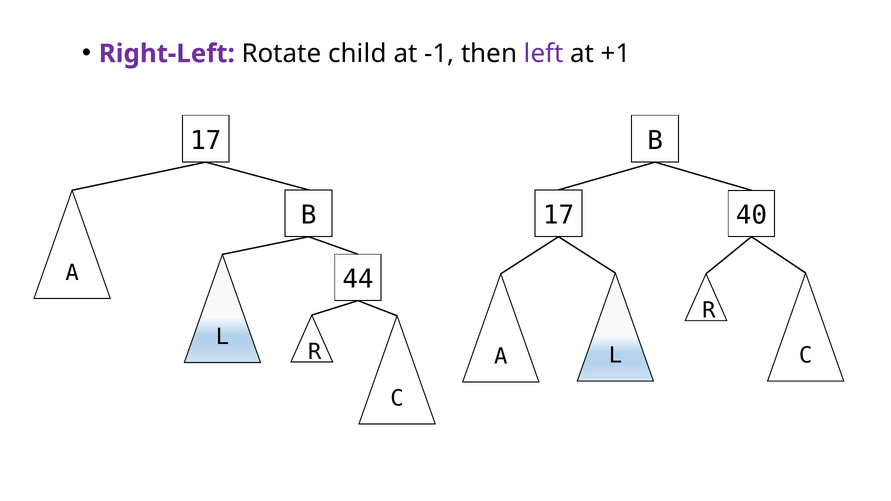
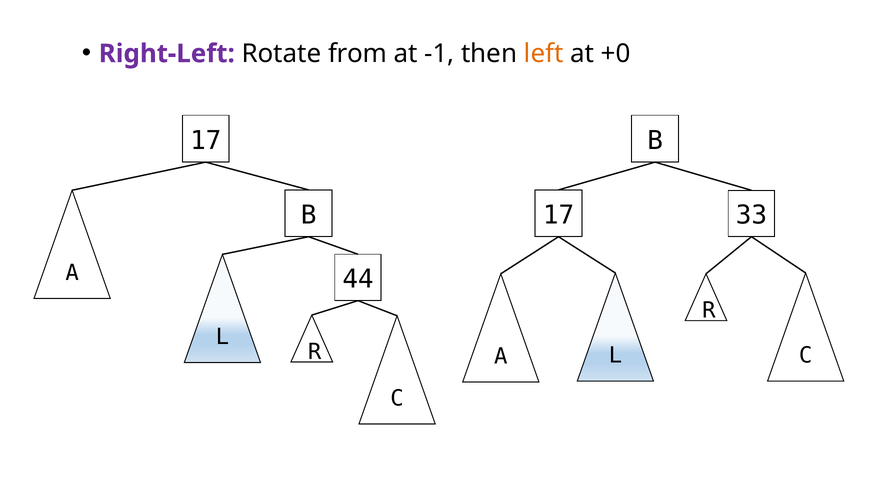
child: child -> from
left colour: purple -> orange
+1: +1 -> +0
40: 40 -> 33
